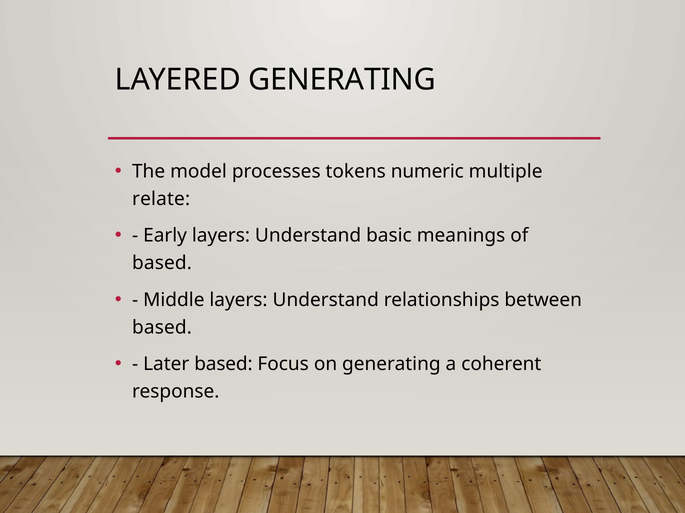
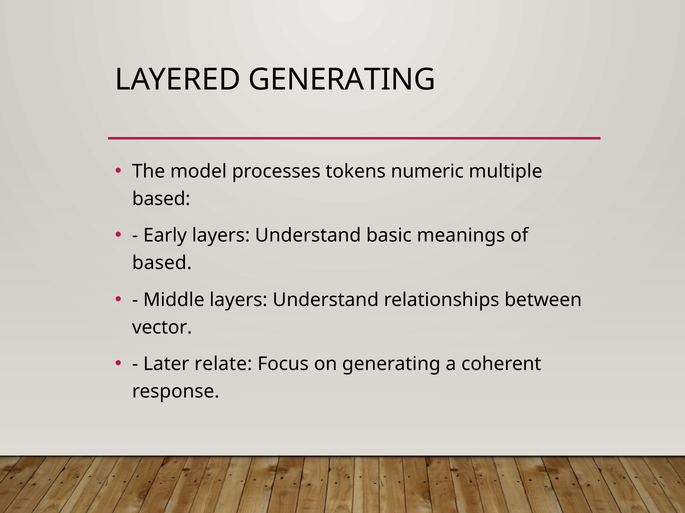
relate at (161, 199): relate -> based
based at (162, 328): based -> vector
Later based: based -> relate
